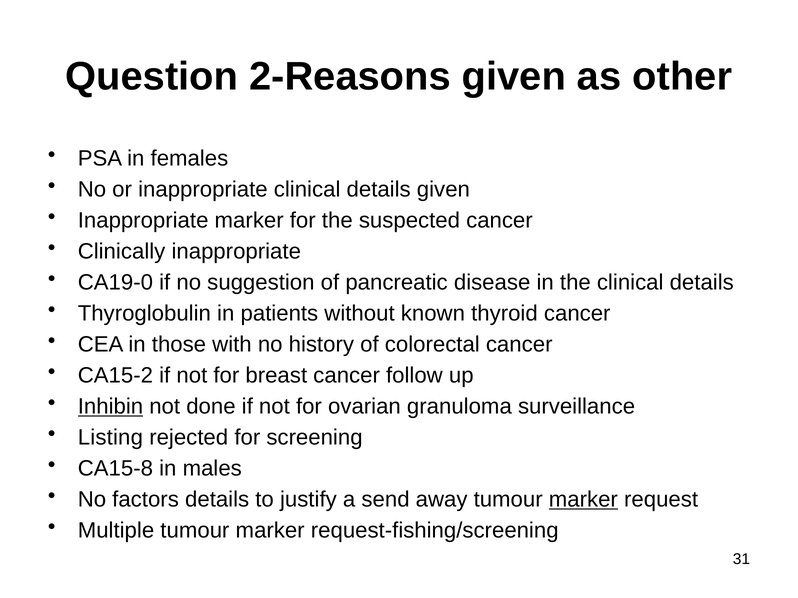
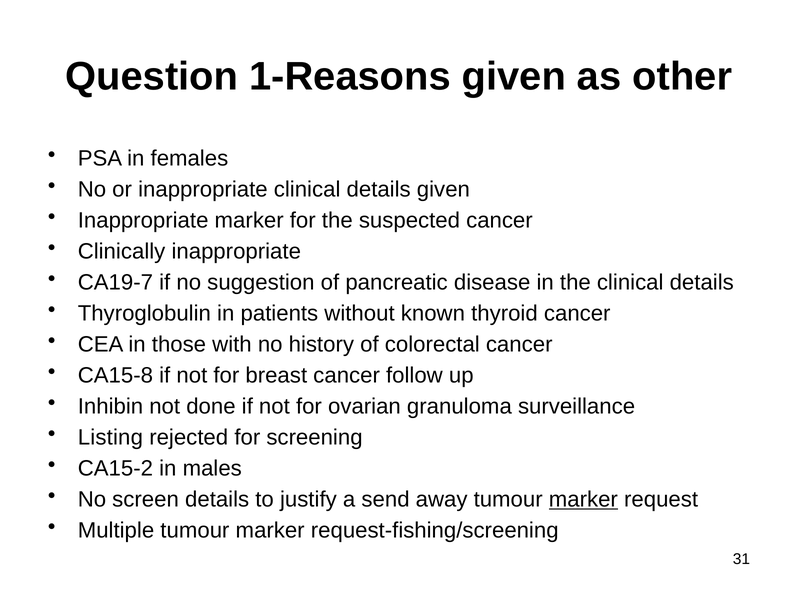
2-Reasons: 2-Reasons -> 1-Reasons
CA19-0: CA19-0 -> CA19-7
CA15-2: CA15-2 -> CA15-8
Inhibin underline: present -> none
CA15-8: CA15-8 -> CA15-2
factors: factors -> screen
